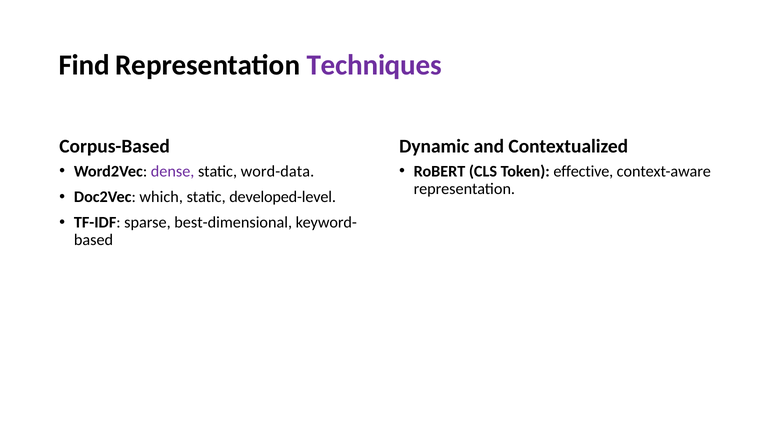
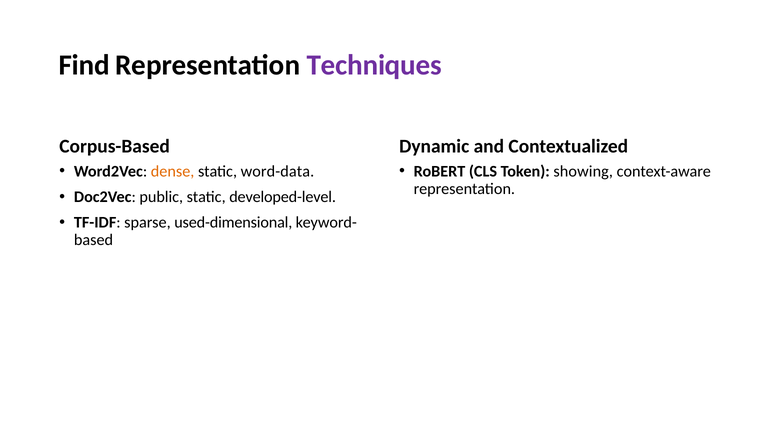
dense colour: purple -> orange
effective: effective -> showing
which: which -> public
best-dimensional: best-dimensional -> used-dimensional
